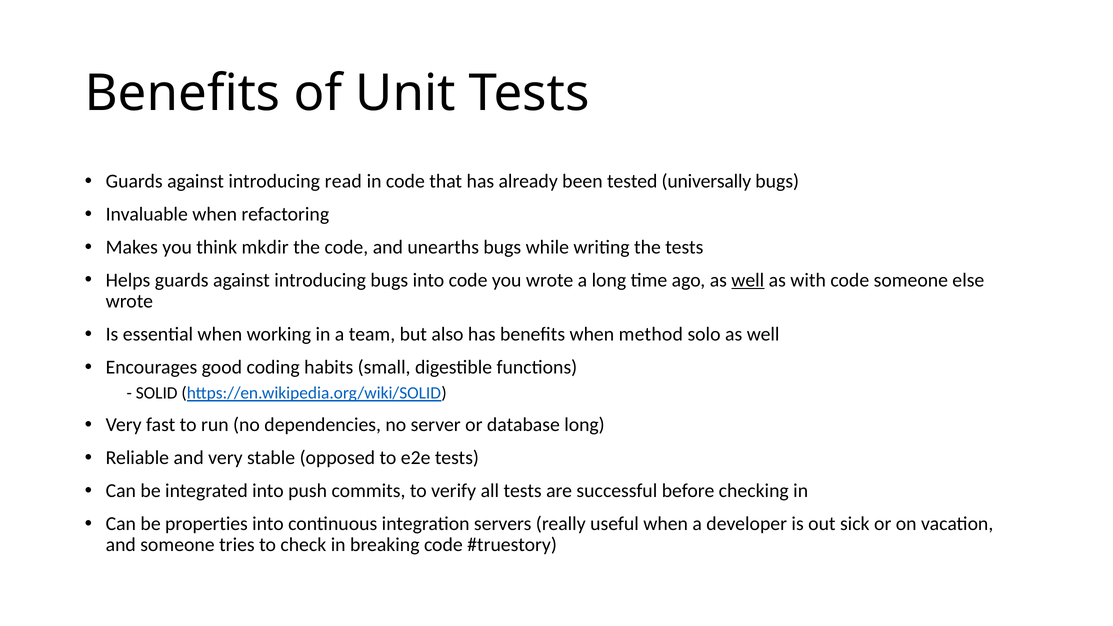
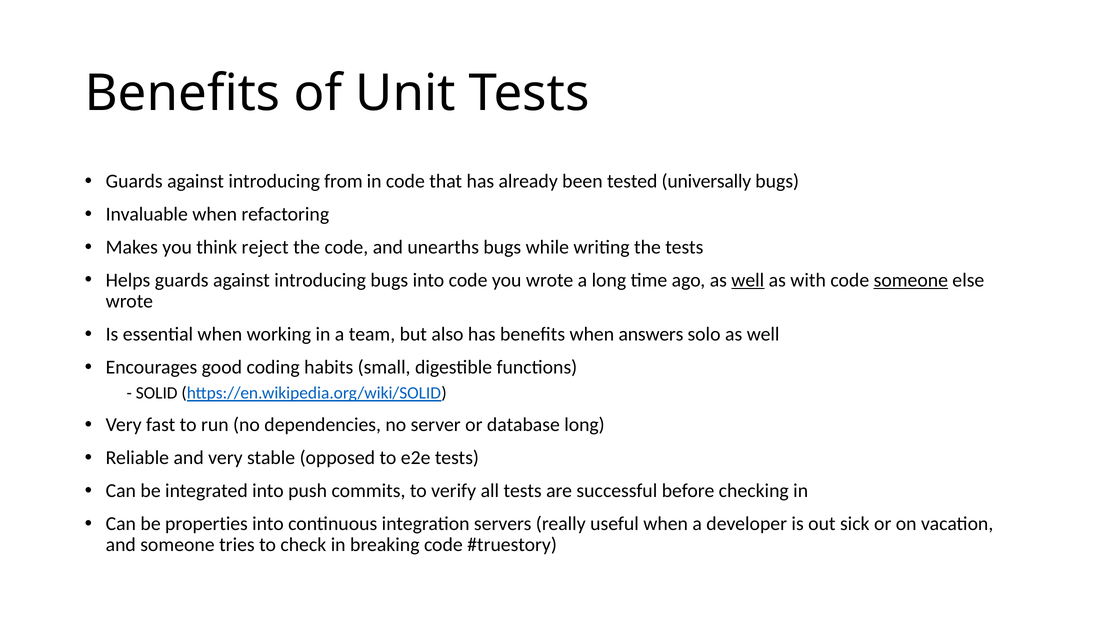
read: read -> from
mkdir: mkdir -> reject
someone at (911, 280) underline: none -> present
method: method -> answers
